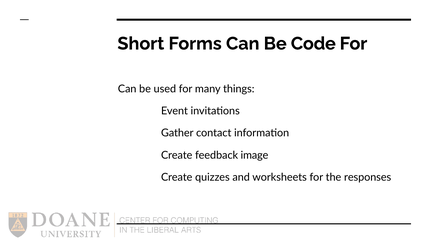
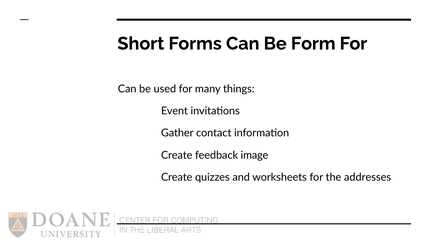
Code: Code -> Form
responses: responses -> addresses
